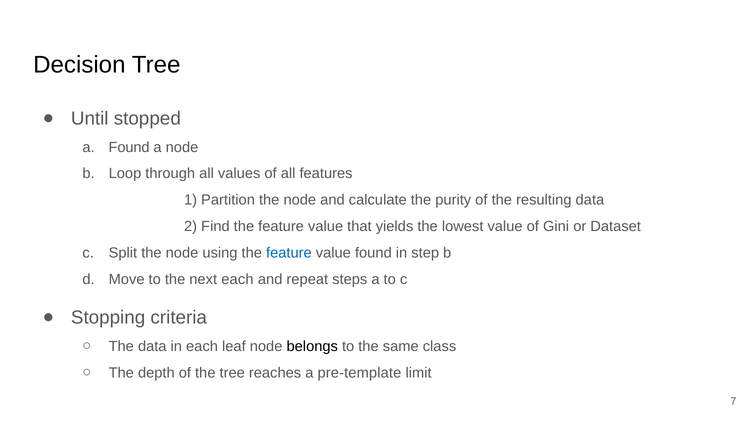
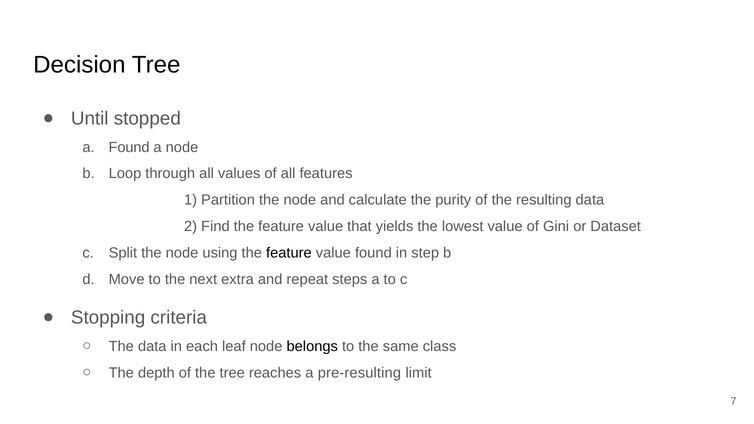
feature at (289, 253) colour: blue -> black
next each: each -> extra
pre-template: pre-template -> pre-resulting
